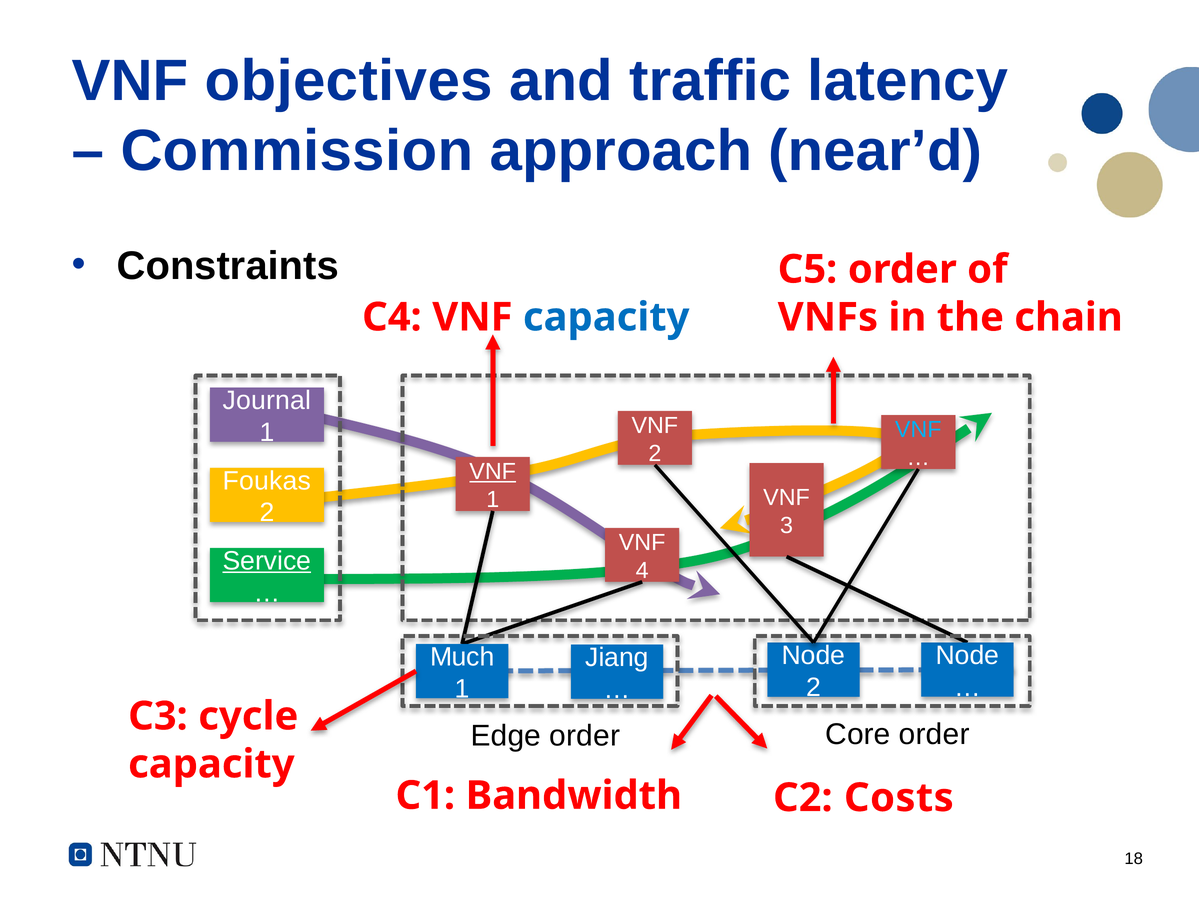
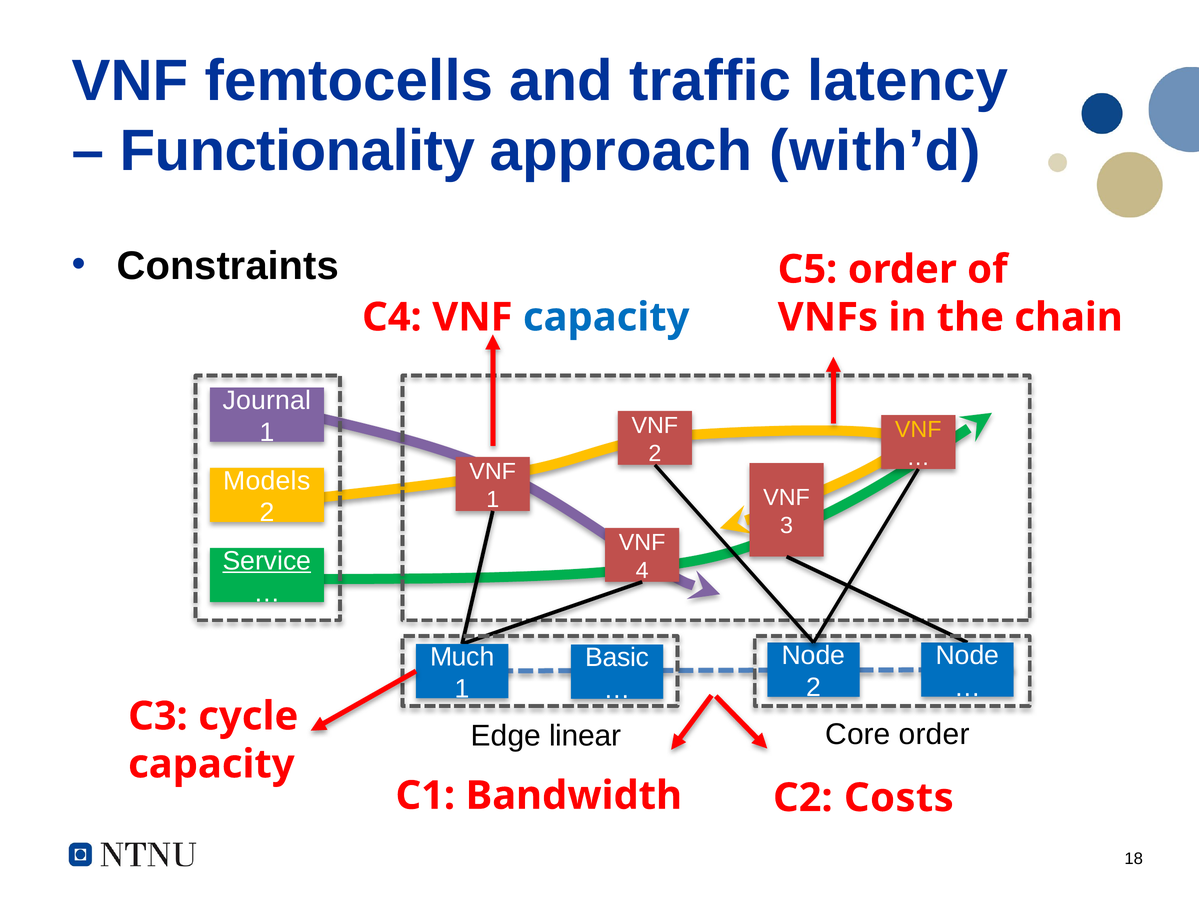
objectives: objectives -> femtocells
Commission: Commission -> Functionality
near’d: near’d -> with’d
VNF at (918, 430) colour: light blue -> yellow
VNF at (493, 472) underline: present -> none
Foukas: Foukas -> Models
Jiang: Jiang -> Basic
Edge order: order -> linear
